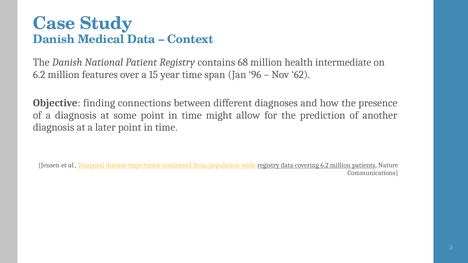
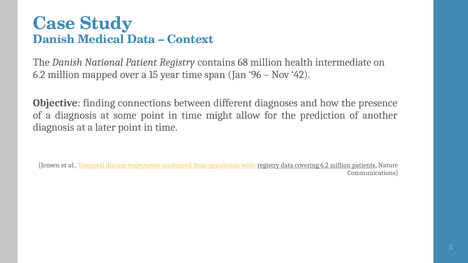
features: features -> mapped
62: 62 -> 42
